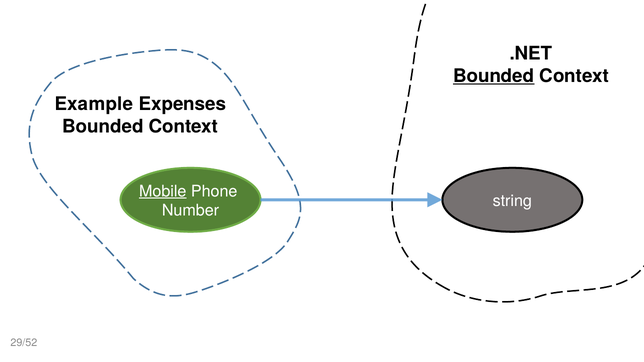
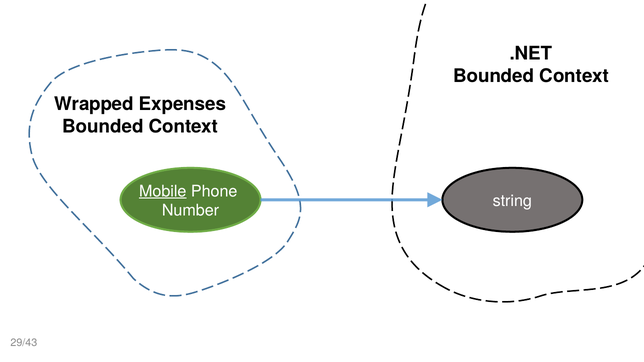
Bounded at (494, 76) underline: present -> none
Example: Example -> Wrapped
29/52: 29/52 -> 29/43
